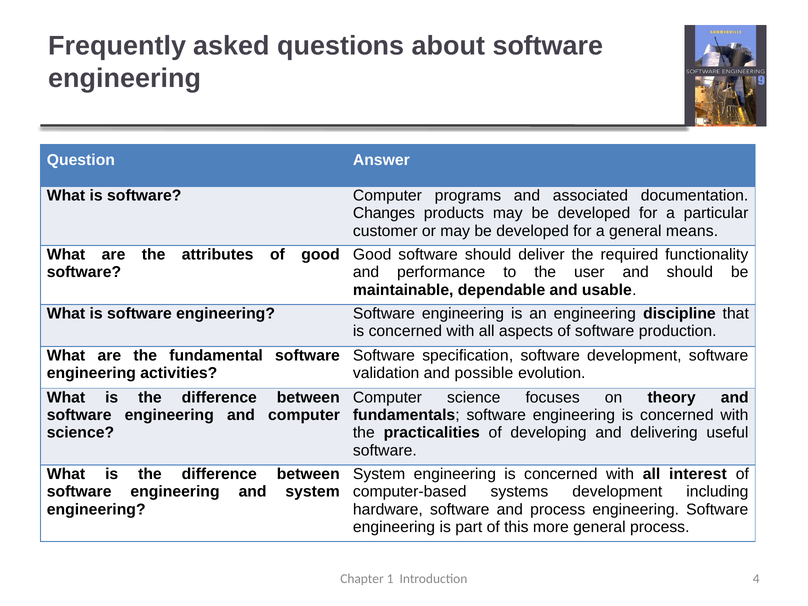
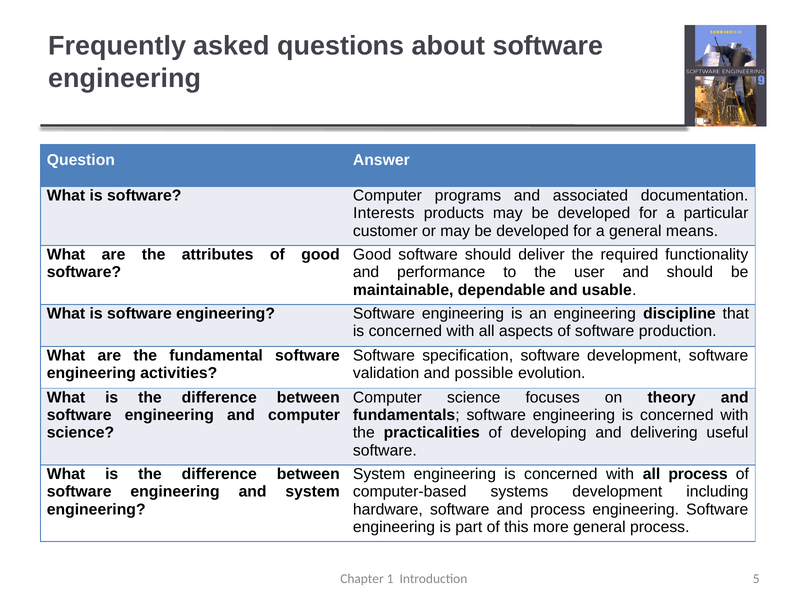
Changes: Changes -> Interests
all interest: interest -> process
4: 4 -> 5
